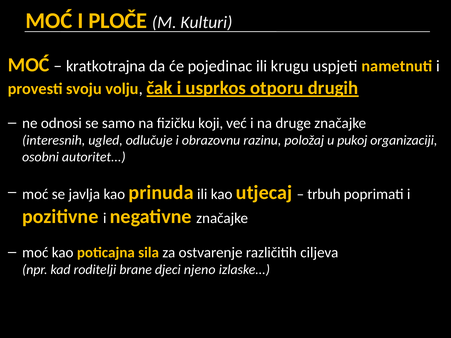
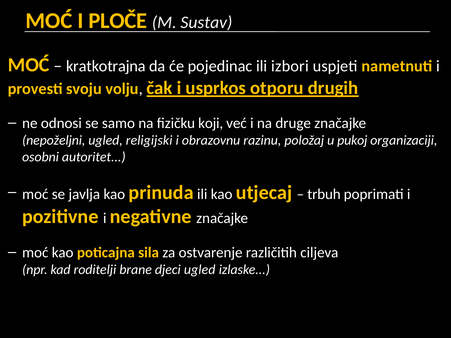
Kulturi: Kulturi -> Sustav
krugu: krugu -> izbori
interesnih: interesnih -> nepoželjni
odlučuje: odlučuje -> religijski
djeci njeno: njeno -> ugled
